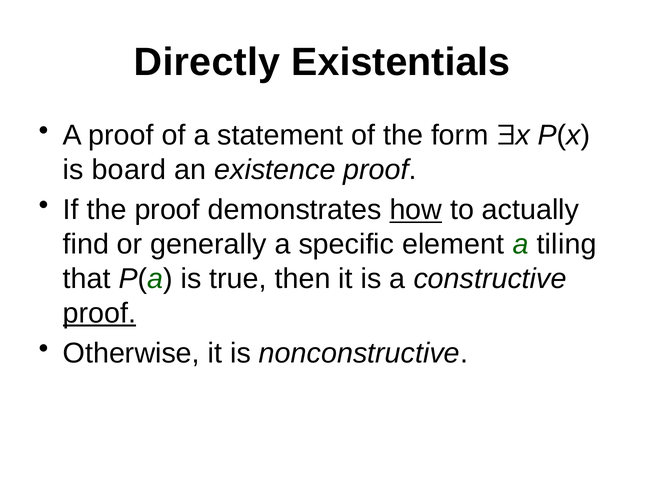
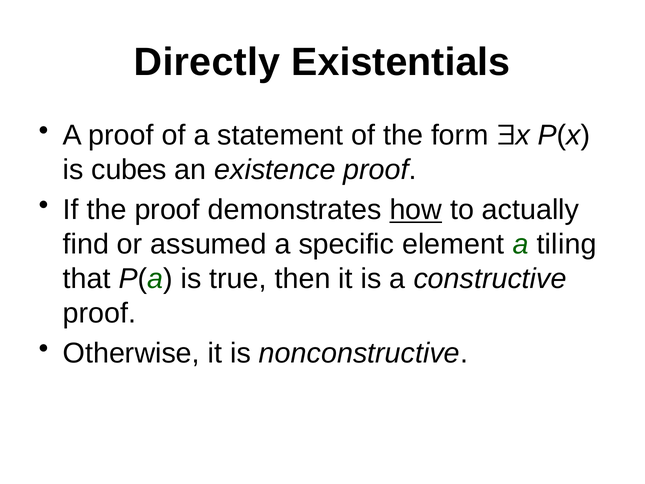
board: board -> cubes
generally: generally -> assumed
proof at (100, 313) underline: present -> none
